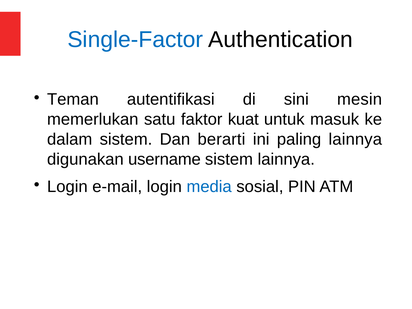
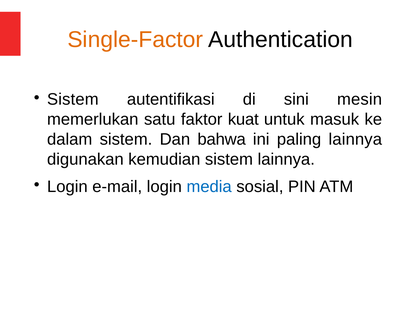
Single-Factor colour: blue -> orange
Teman at (73, 99): Teman -> Sistem
berarti: berarti -> bahwa
username: username -> kemudian
